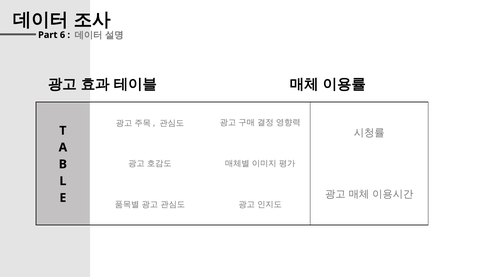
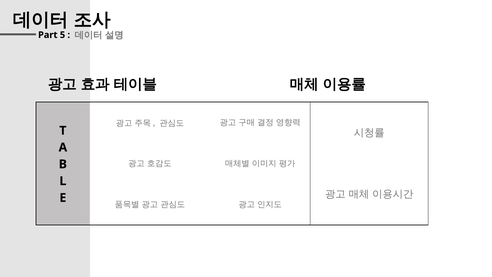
6: 6 -> 5
